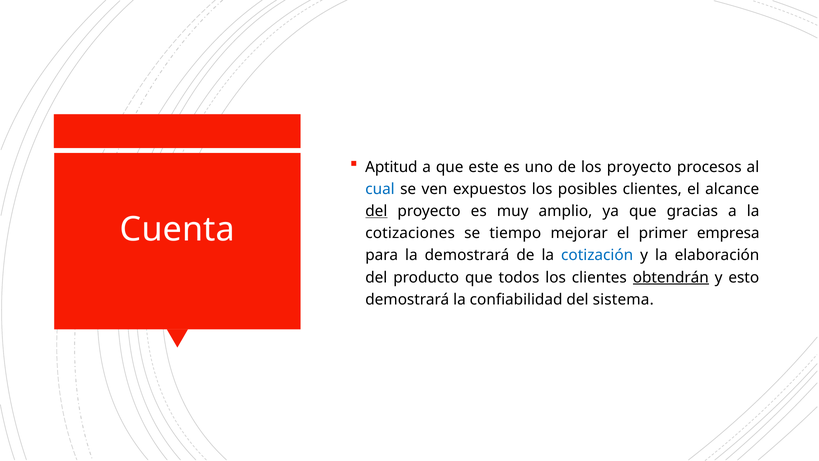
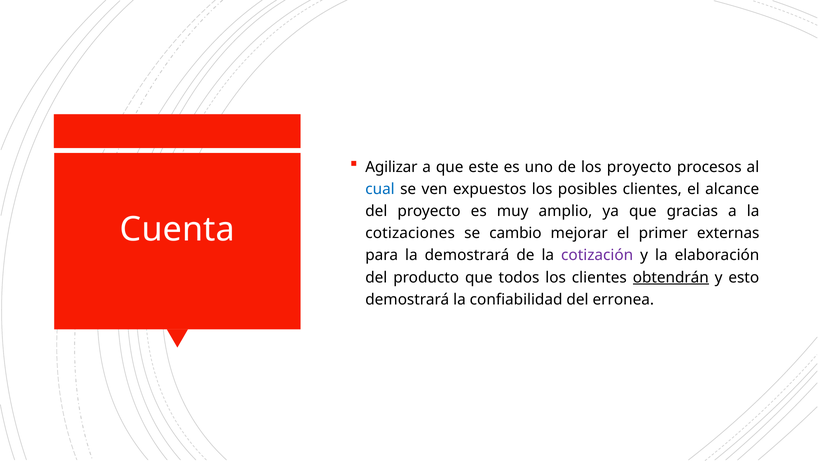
Aptitud: Aptitud -> Agilizar
del at (376, 211) underline: present -> none
tiempo: tiempo -> cambio
empresa: empresa -> externas
cotización colour: blue -> purple
sistema: sistema -> erronea
